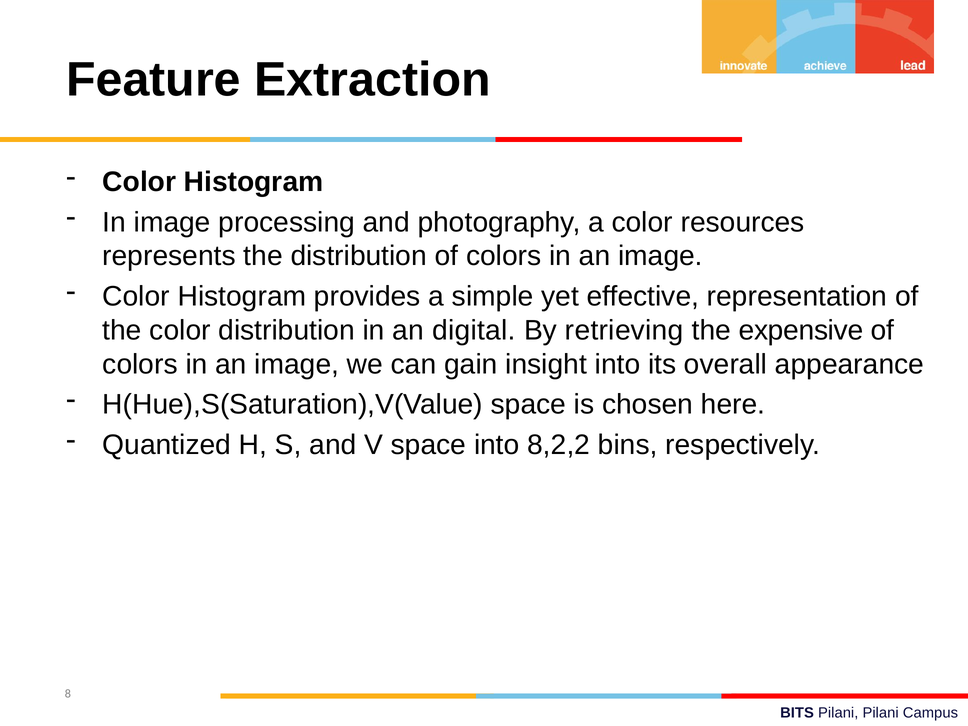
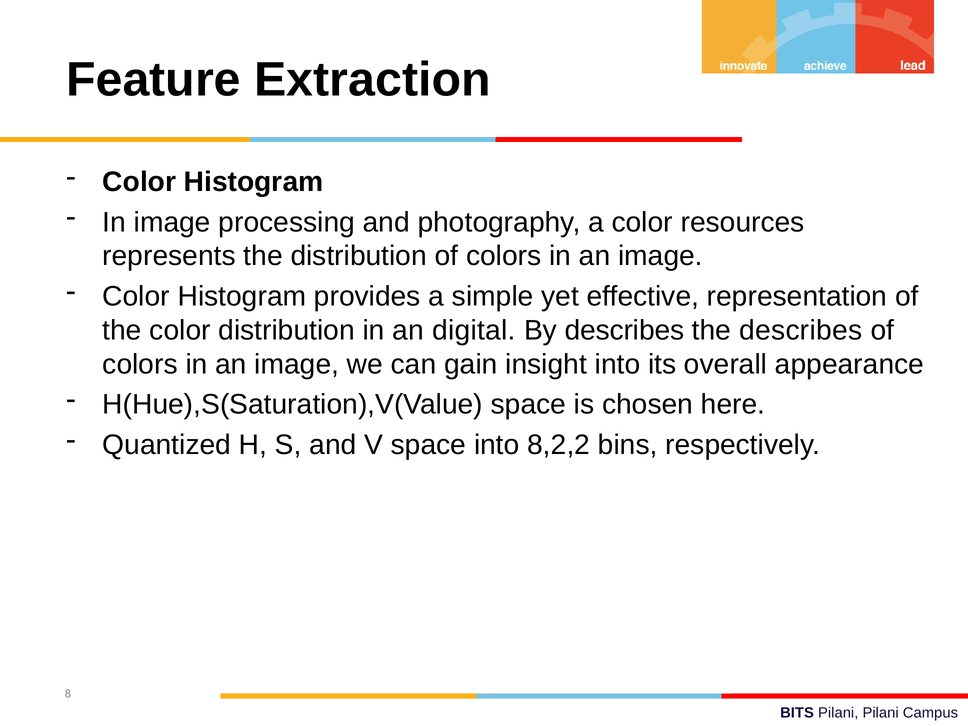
By retrieving: retrieving -> describes
the expensive: expensive -> describes
